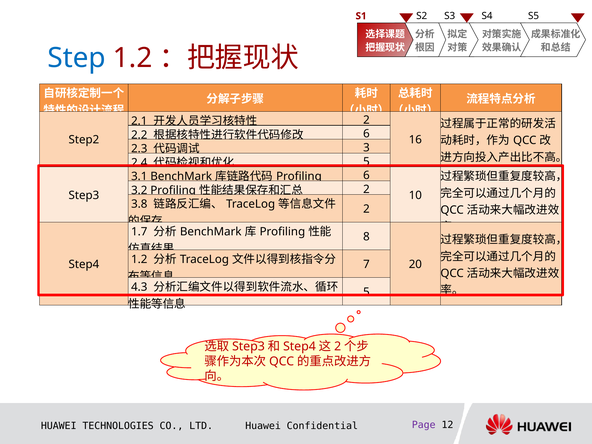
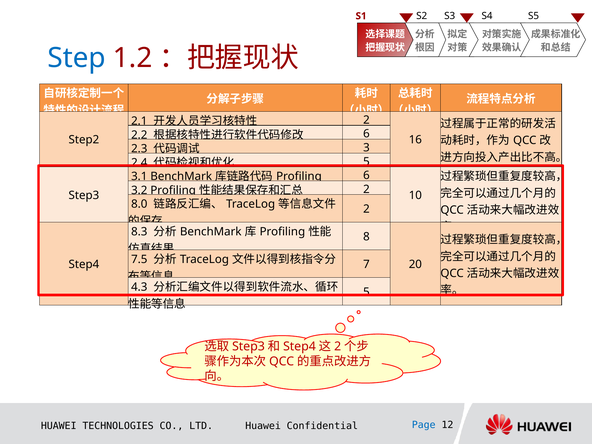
3.8: 3.8 -> 8.0
1.7: 1.7 -> 8.3
1.2 at (139, 260): 1.2 -> 7.5
Page colour: purple -> blue
